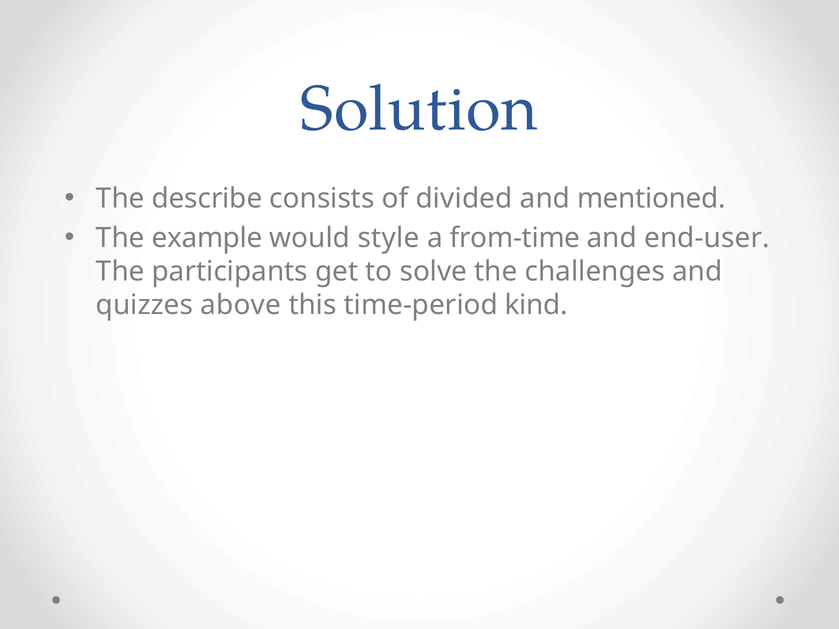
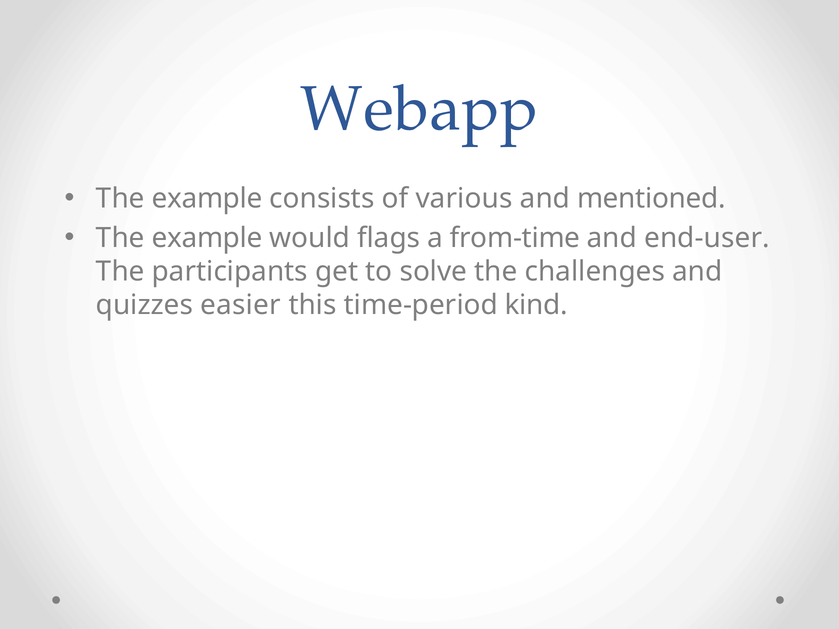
Solution: Solution -> Webapp
describe at (207, 199): describe -> example
divided: divided -> various
style: style -> flags
above: above -> easier
